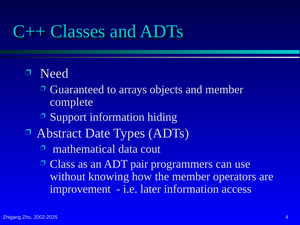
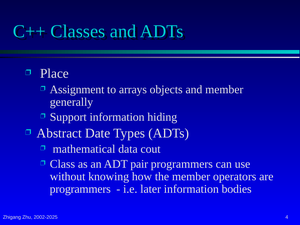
Need: Need -> Place
Guaranteed: Guaranteed -> Assignment
complete: complete -> generally
improvement at (80, 189): improvement -> programmers
access: access -> bodies
